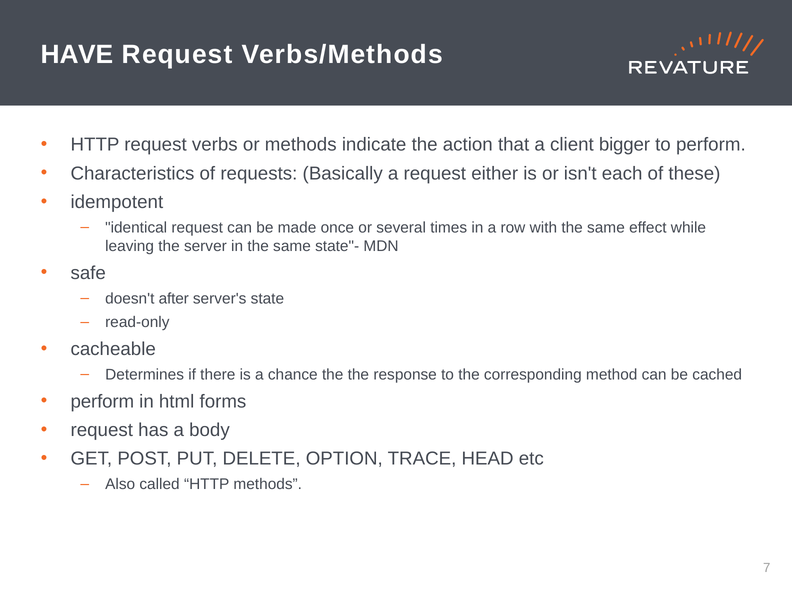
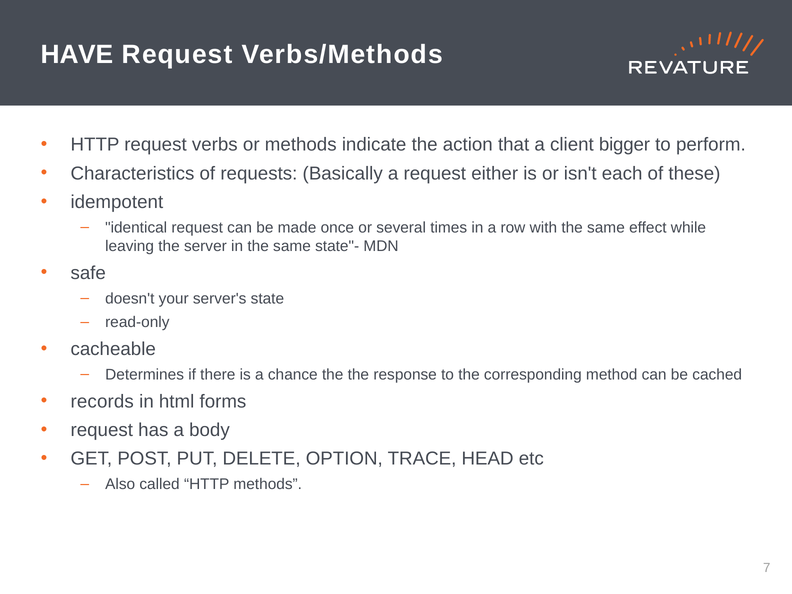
after: after -> your
perform at (102, 401): perform -> records
